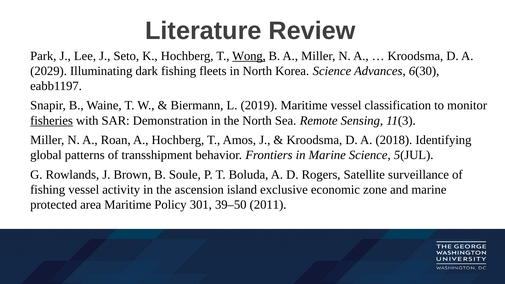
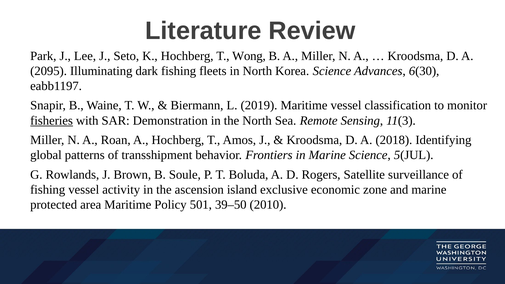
Wong underline: present -> none
2029: 2029 -> 2095
301: 301 -> 501
2011: 2011 -> 2010
